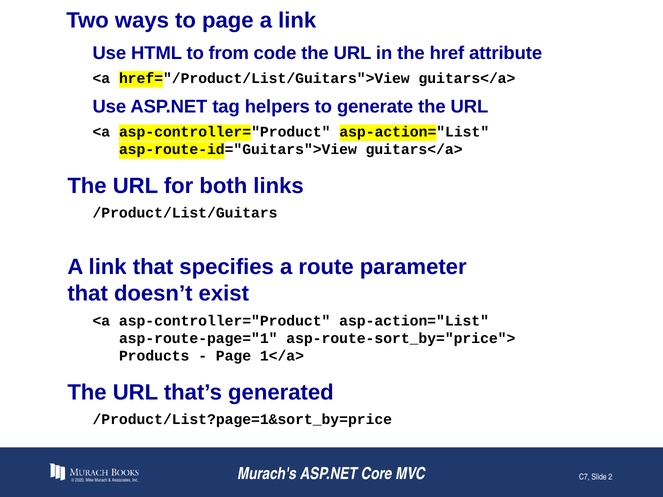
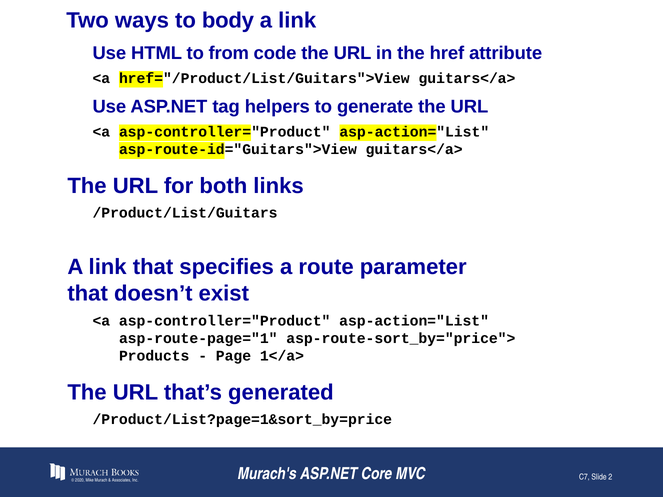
to page: page -> body
